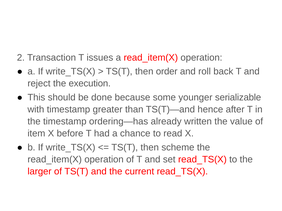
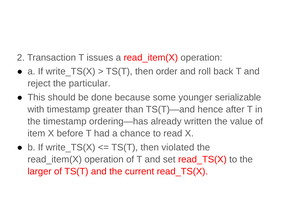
execution: execution -> particular
scheme: scheme -> violated
